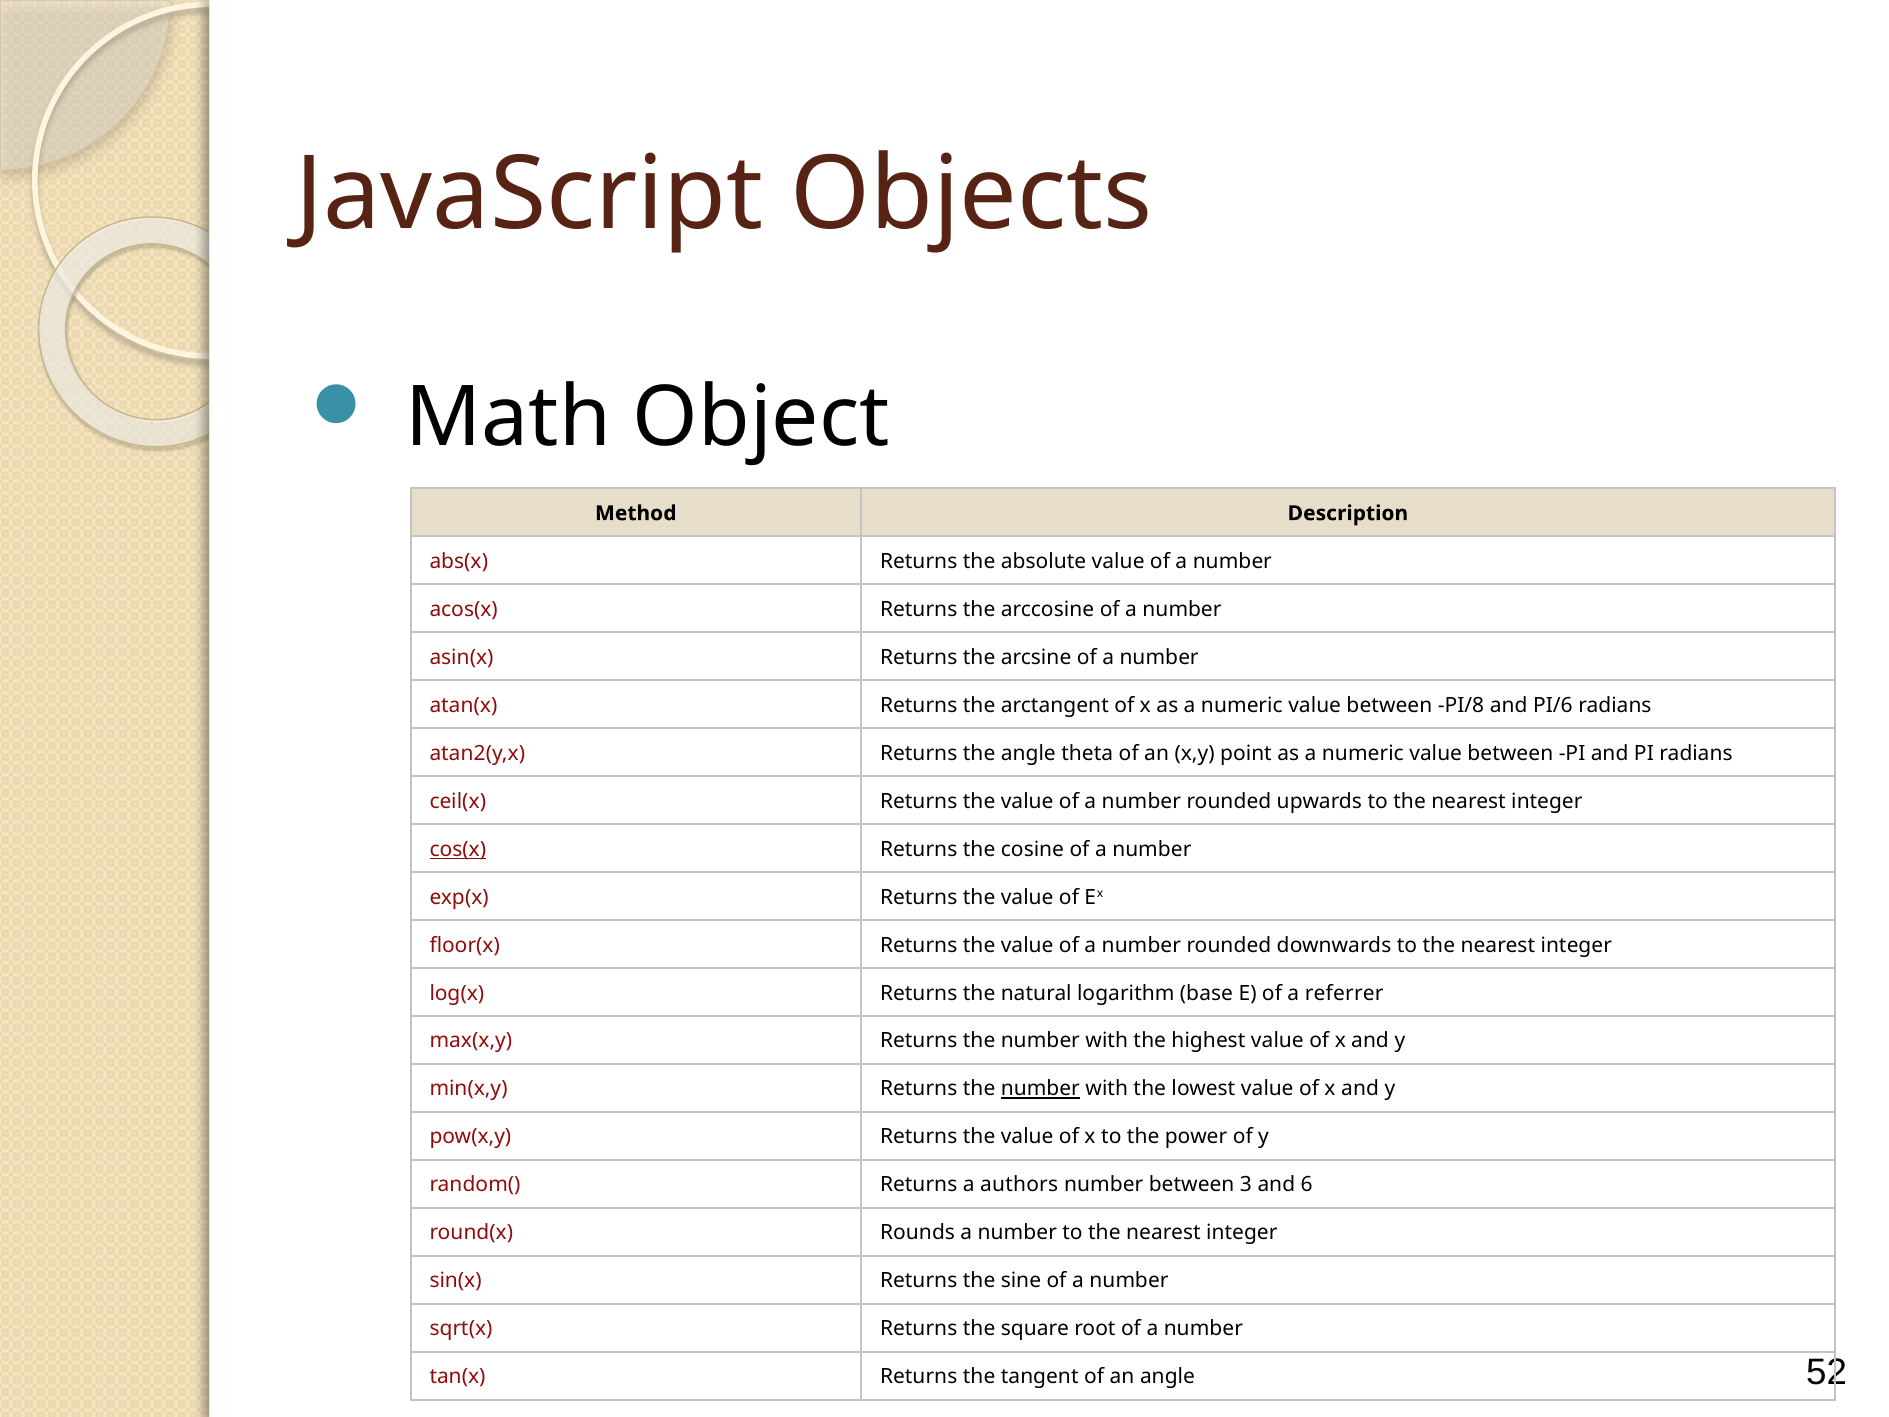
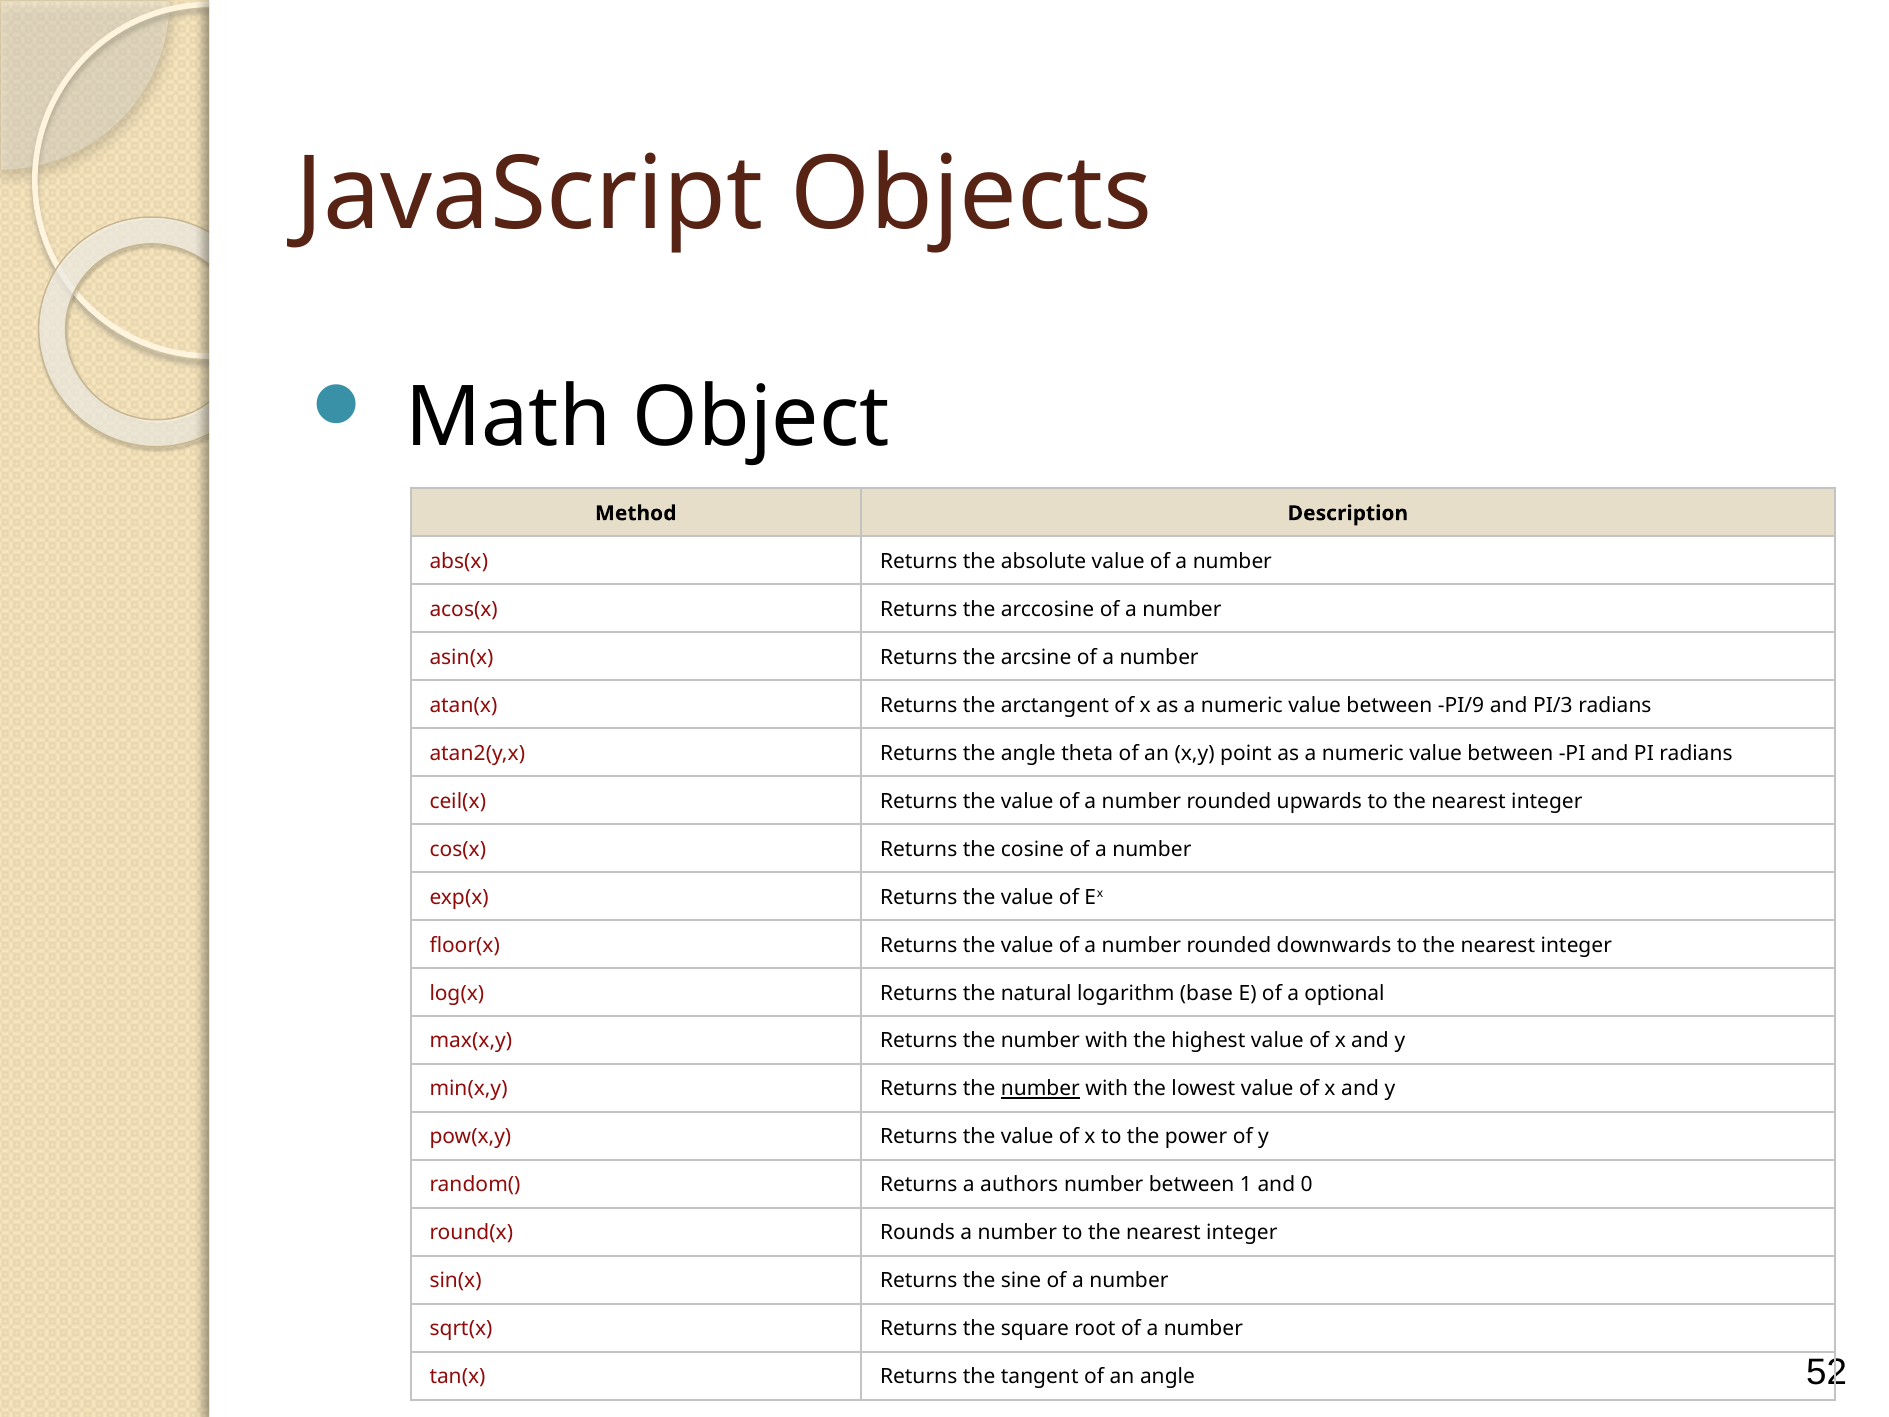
PI/8: PI/8 -> PI/9
PI/6: PI/6 -> PI/3
cos(x underline: present -> none
referrer: referrer -> optional
3: 3 -> 1
6: 6 -> 0
